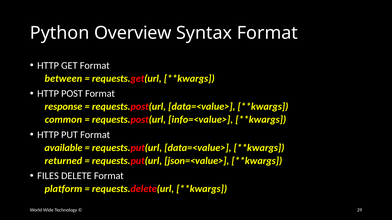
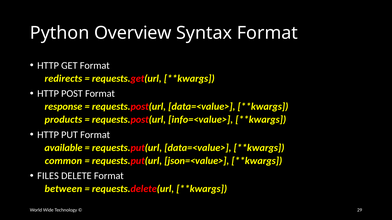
between: between -> redirects
common: common -> products
returned: returned -> common
platform: platform -> between
